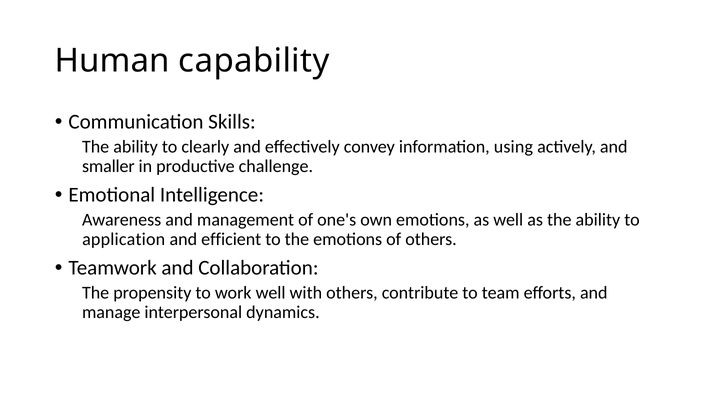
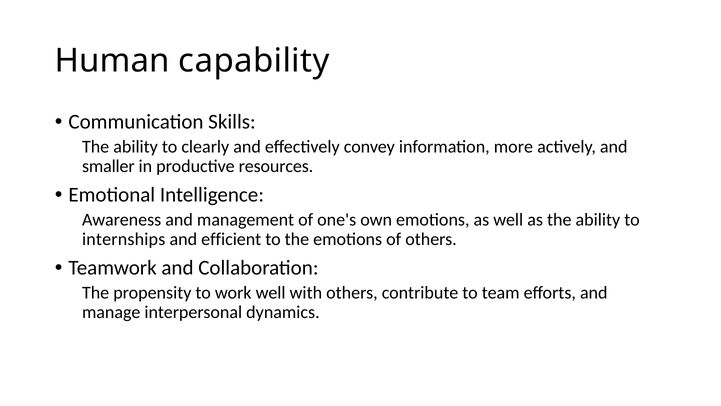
using: using -> more
challenge: challenge -> resources
application: application -> internships
